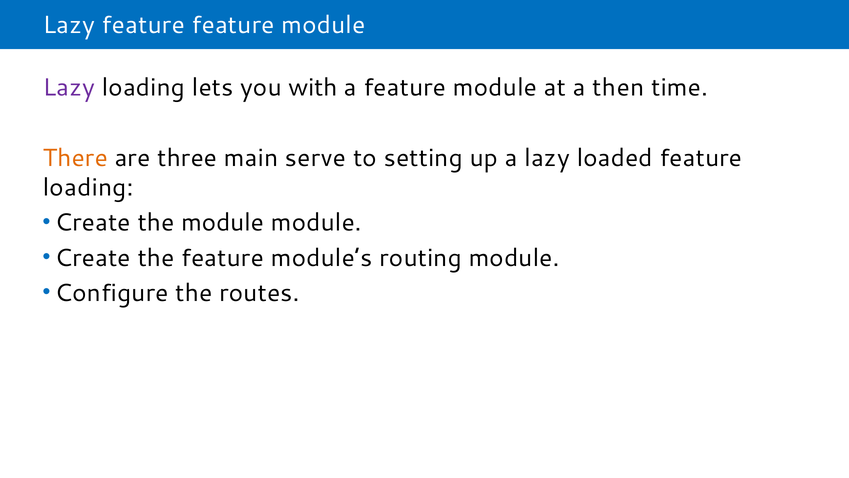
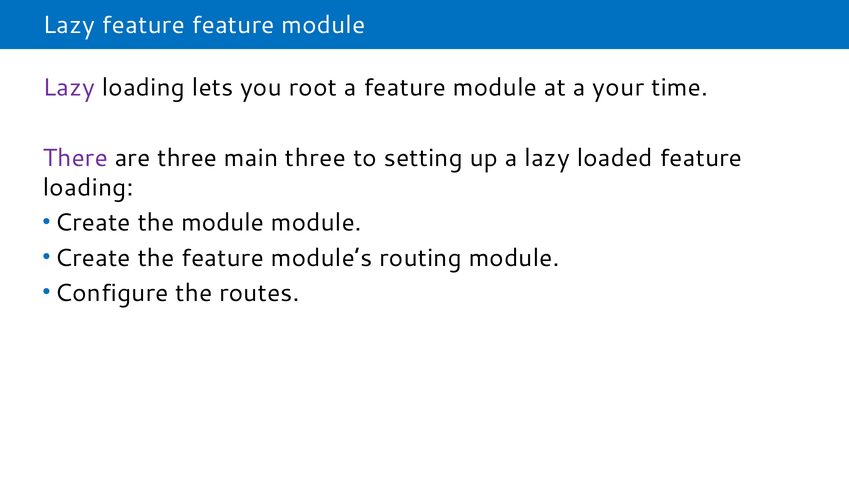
with: with -> root
then: then -> your
There colour: orange -> purple
main serve: serve -> three
